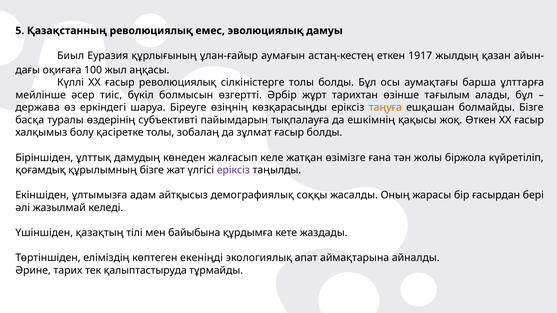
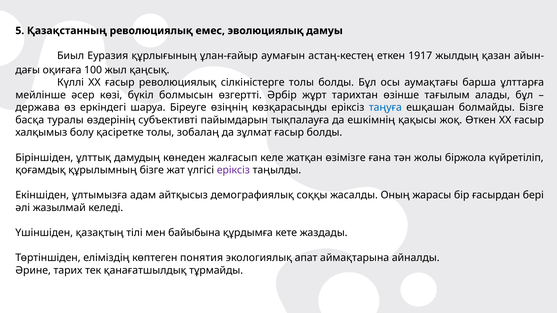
аңқасы: аңқасы -> қаңсық
тиіс: тиіс -> көзі
таңуға colour: orange -> blue
екеніңді: екеніңді -> понятия
қалыптастыруда: қалыптастыруда -> қанағатшылдық
